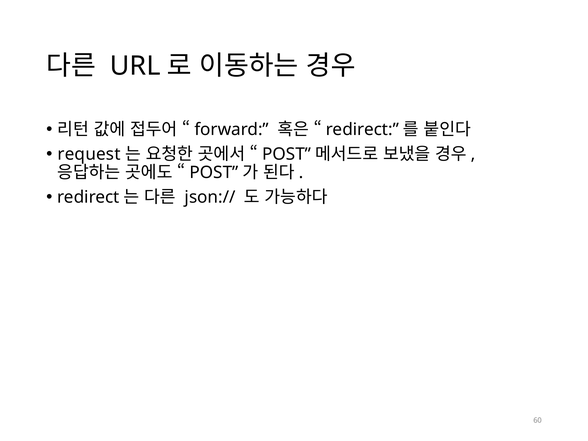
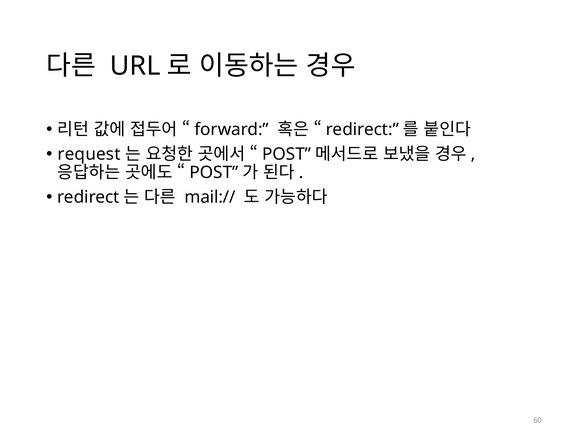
json://: json:// -> mail://
